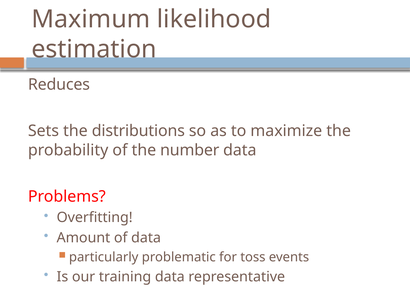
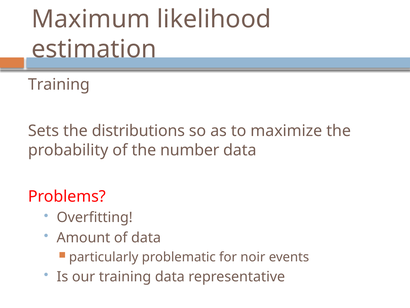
Reduces at (59, 84): Reduces -> Training
toss: toss -> noir
